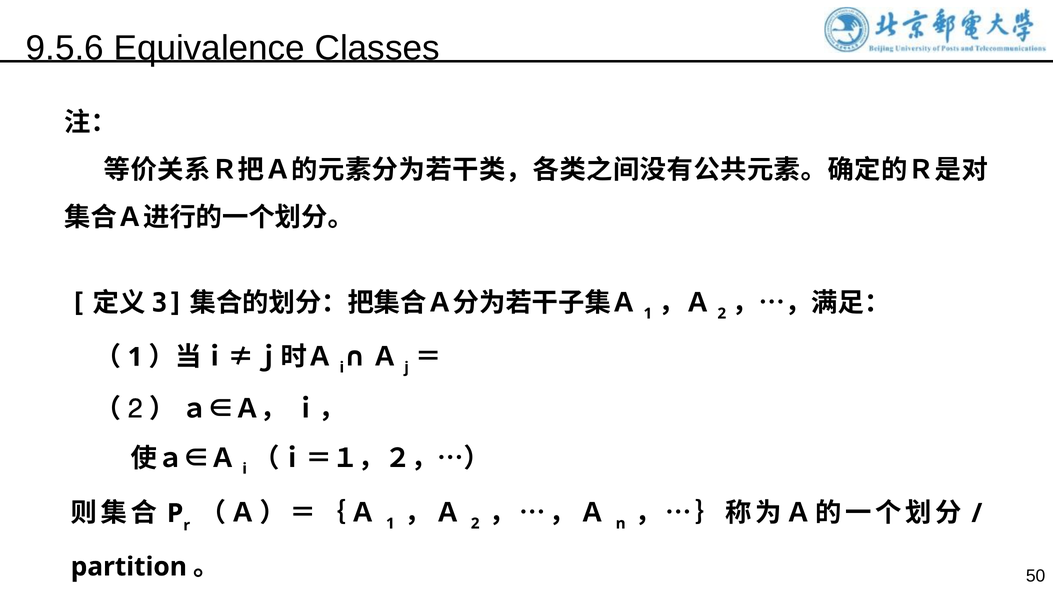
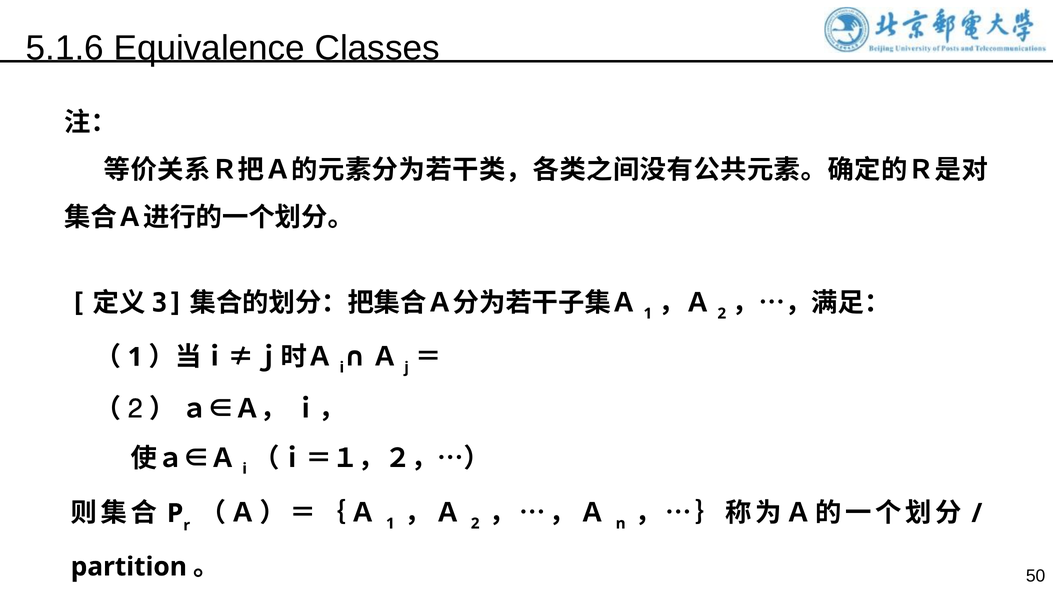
9.5.6: 9.5.6 -> 5.1.6
